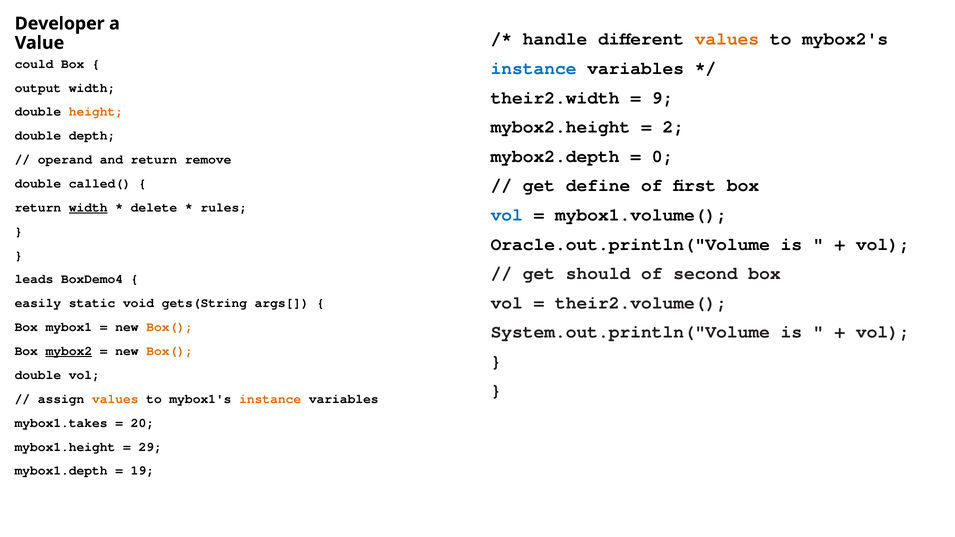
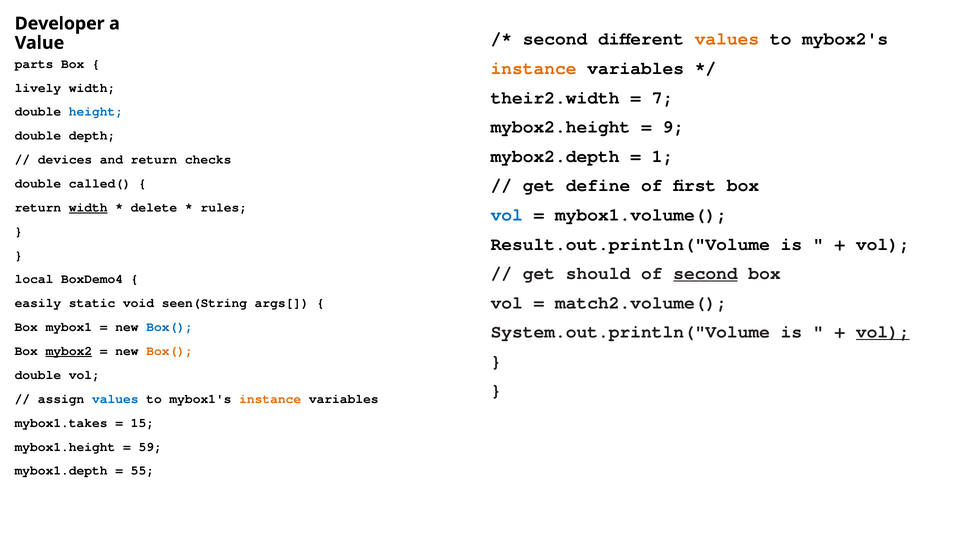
handle at (555, 39): handle -> second
could: could -> parts
instance at (534, 68) colour: blue -> orange
output: output -> lively
9: 9 -> 7
height colour: orange -> blue
2: 2 -> 9
0: 0 -> 1
operand: operand -> devices
remove: remove -> checks
Oracle.out.println("Volume: Oracle.out.println("Volume -> Result.out.println("Volume
second at (705, 273) underline: none -> present
leads: leads -> local
their2.volume(: their2.volume( -> match2.volume(
gets(String: gets(String -> seen(String
Box( at (170, 327) colour: orange -> blue
vol at (883, 332) underline: none -> present
values at (115, 399) colour: orange -> blue
20: 20 -> 15
29: 29 -> 59
19: 19 -> 55
